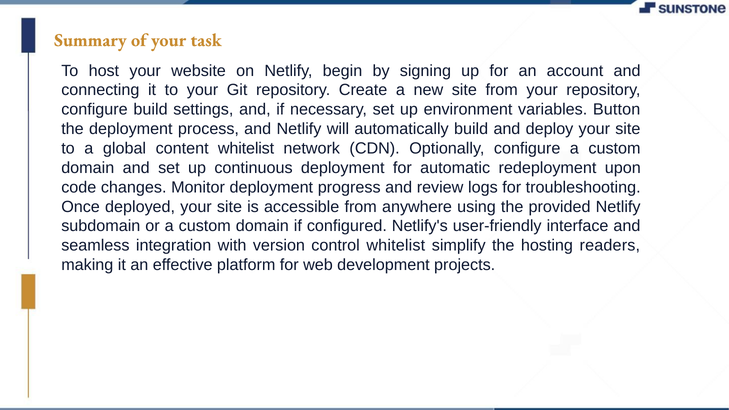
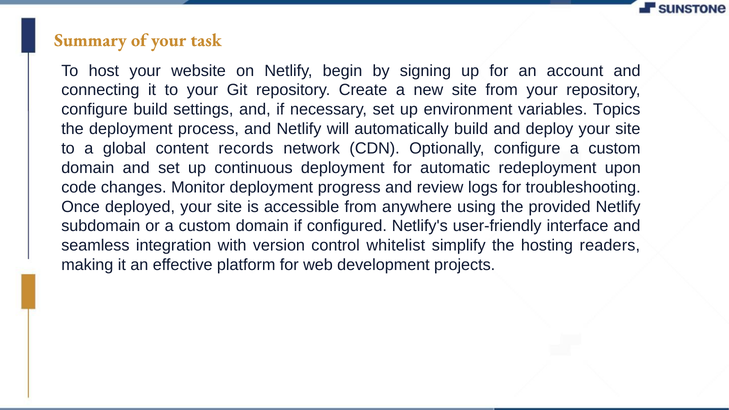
Button: Button -> Topics
content whitelist: whitelist -> records
